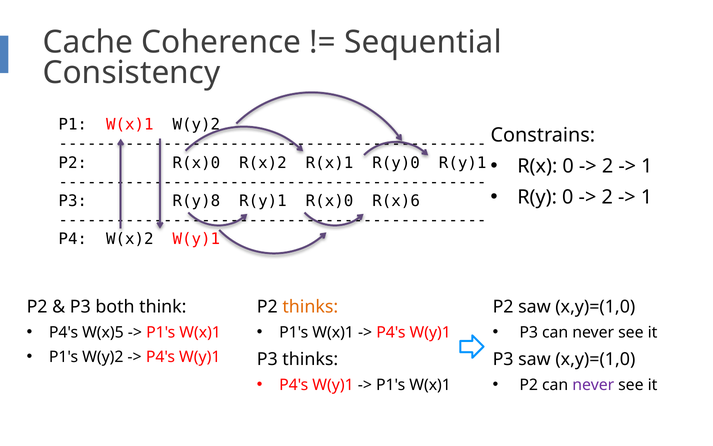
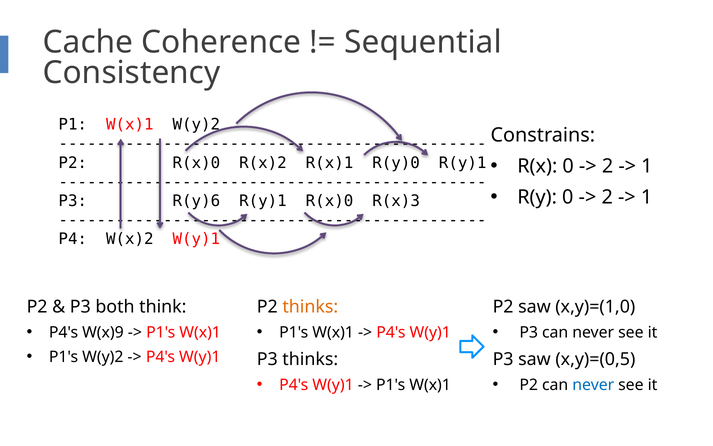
R(y)8: R(y)8 -> R(y)6
R(x)6: R(x)6 -> R(x)3
W(x)5: W(x)5 -> W(x)9
P3 saw x,y)=(1,0: x,y)=(1,0 -> x,y)=(0,5
never at (593, 385) colour: purple -> blue
